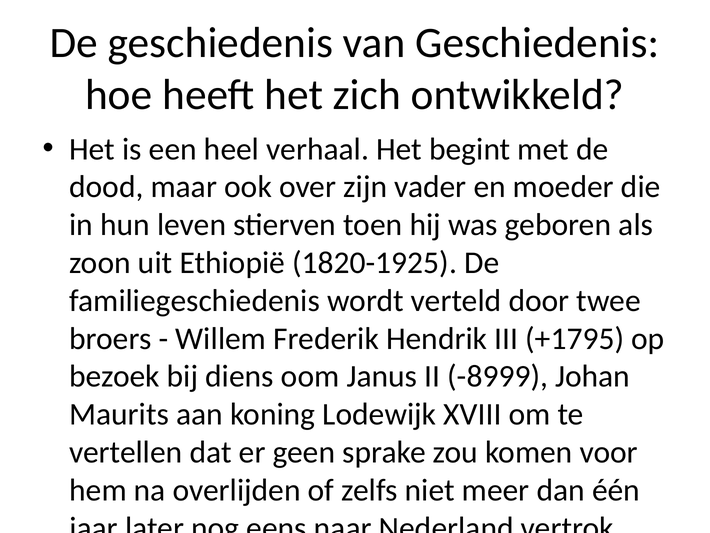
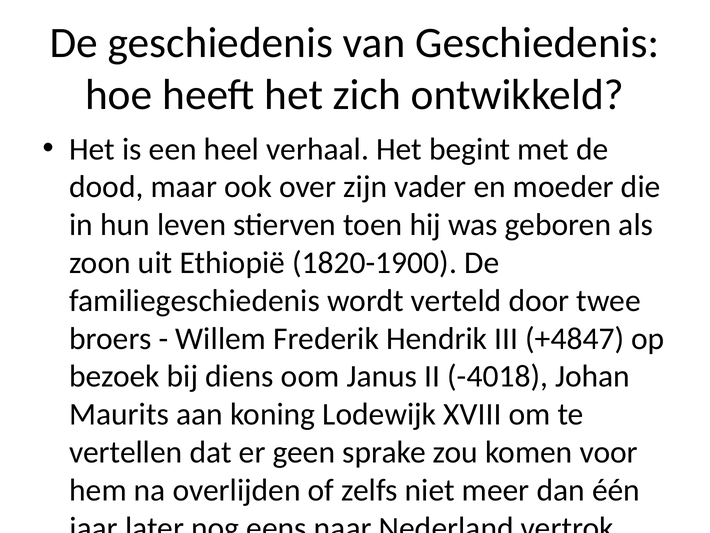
1820-1925: 1820-1925 -> 1820-1900
+1795: +1795 -> +4847
-8999: -8999 -> -4018
